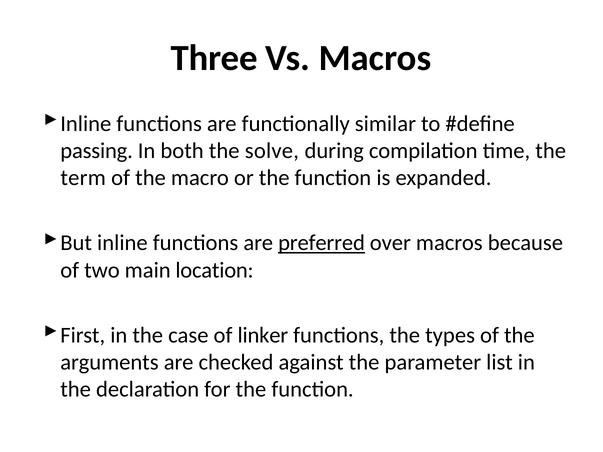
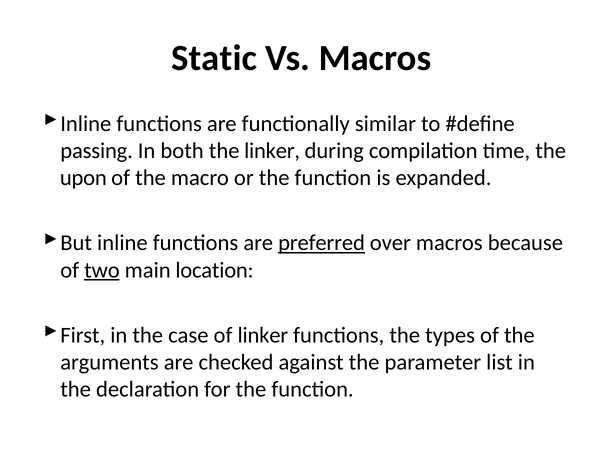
Three: Three -> Static
the solve: solve -> linker
term: term -> upon
two underline: none -> present
